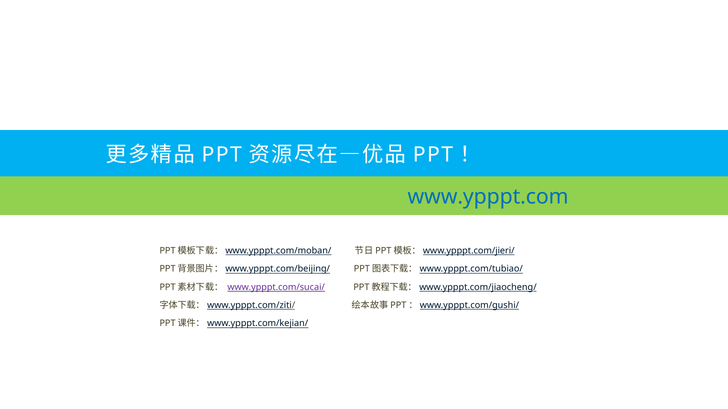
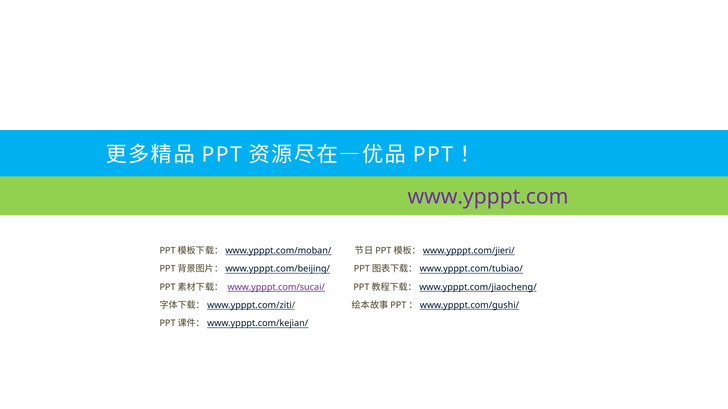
www.ypppt.com colour: blue -> purple
